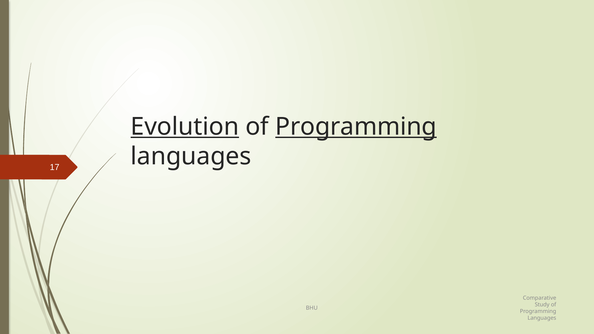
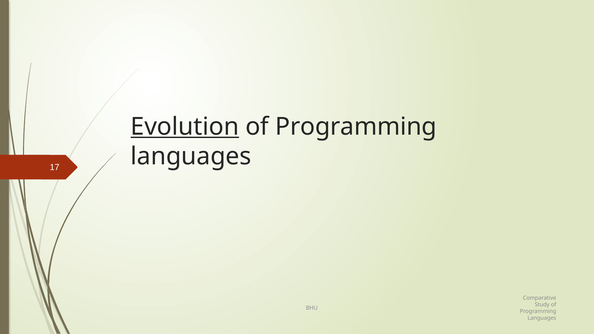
Programming at (356, 127) underline: present -> none
